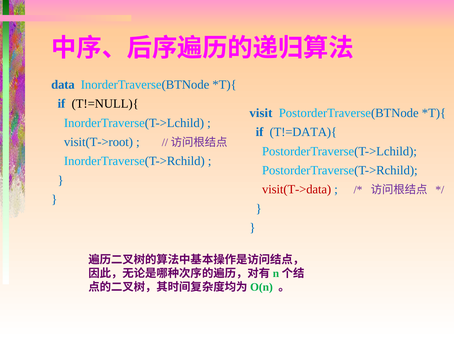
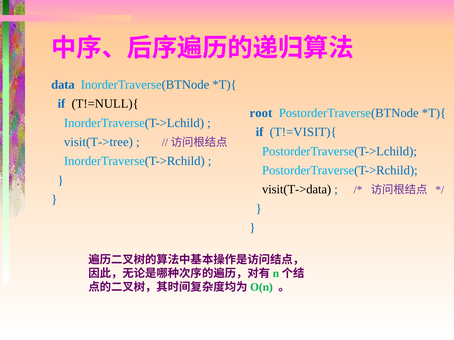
visit: visit -> root
T!=DATA){: T!=DATA){ -> T!=VISIT){
visit(T->root: visit(T->root -> visit(T->tree
visit(T->data colour: red -> black
